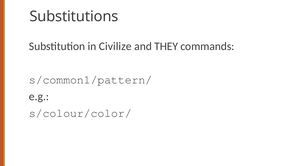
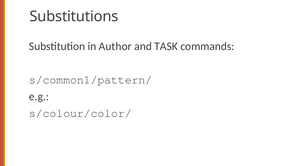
Civilize: Civilize -> Author
THEY: THEY -> TASK
